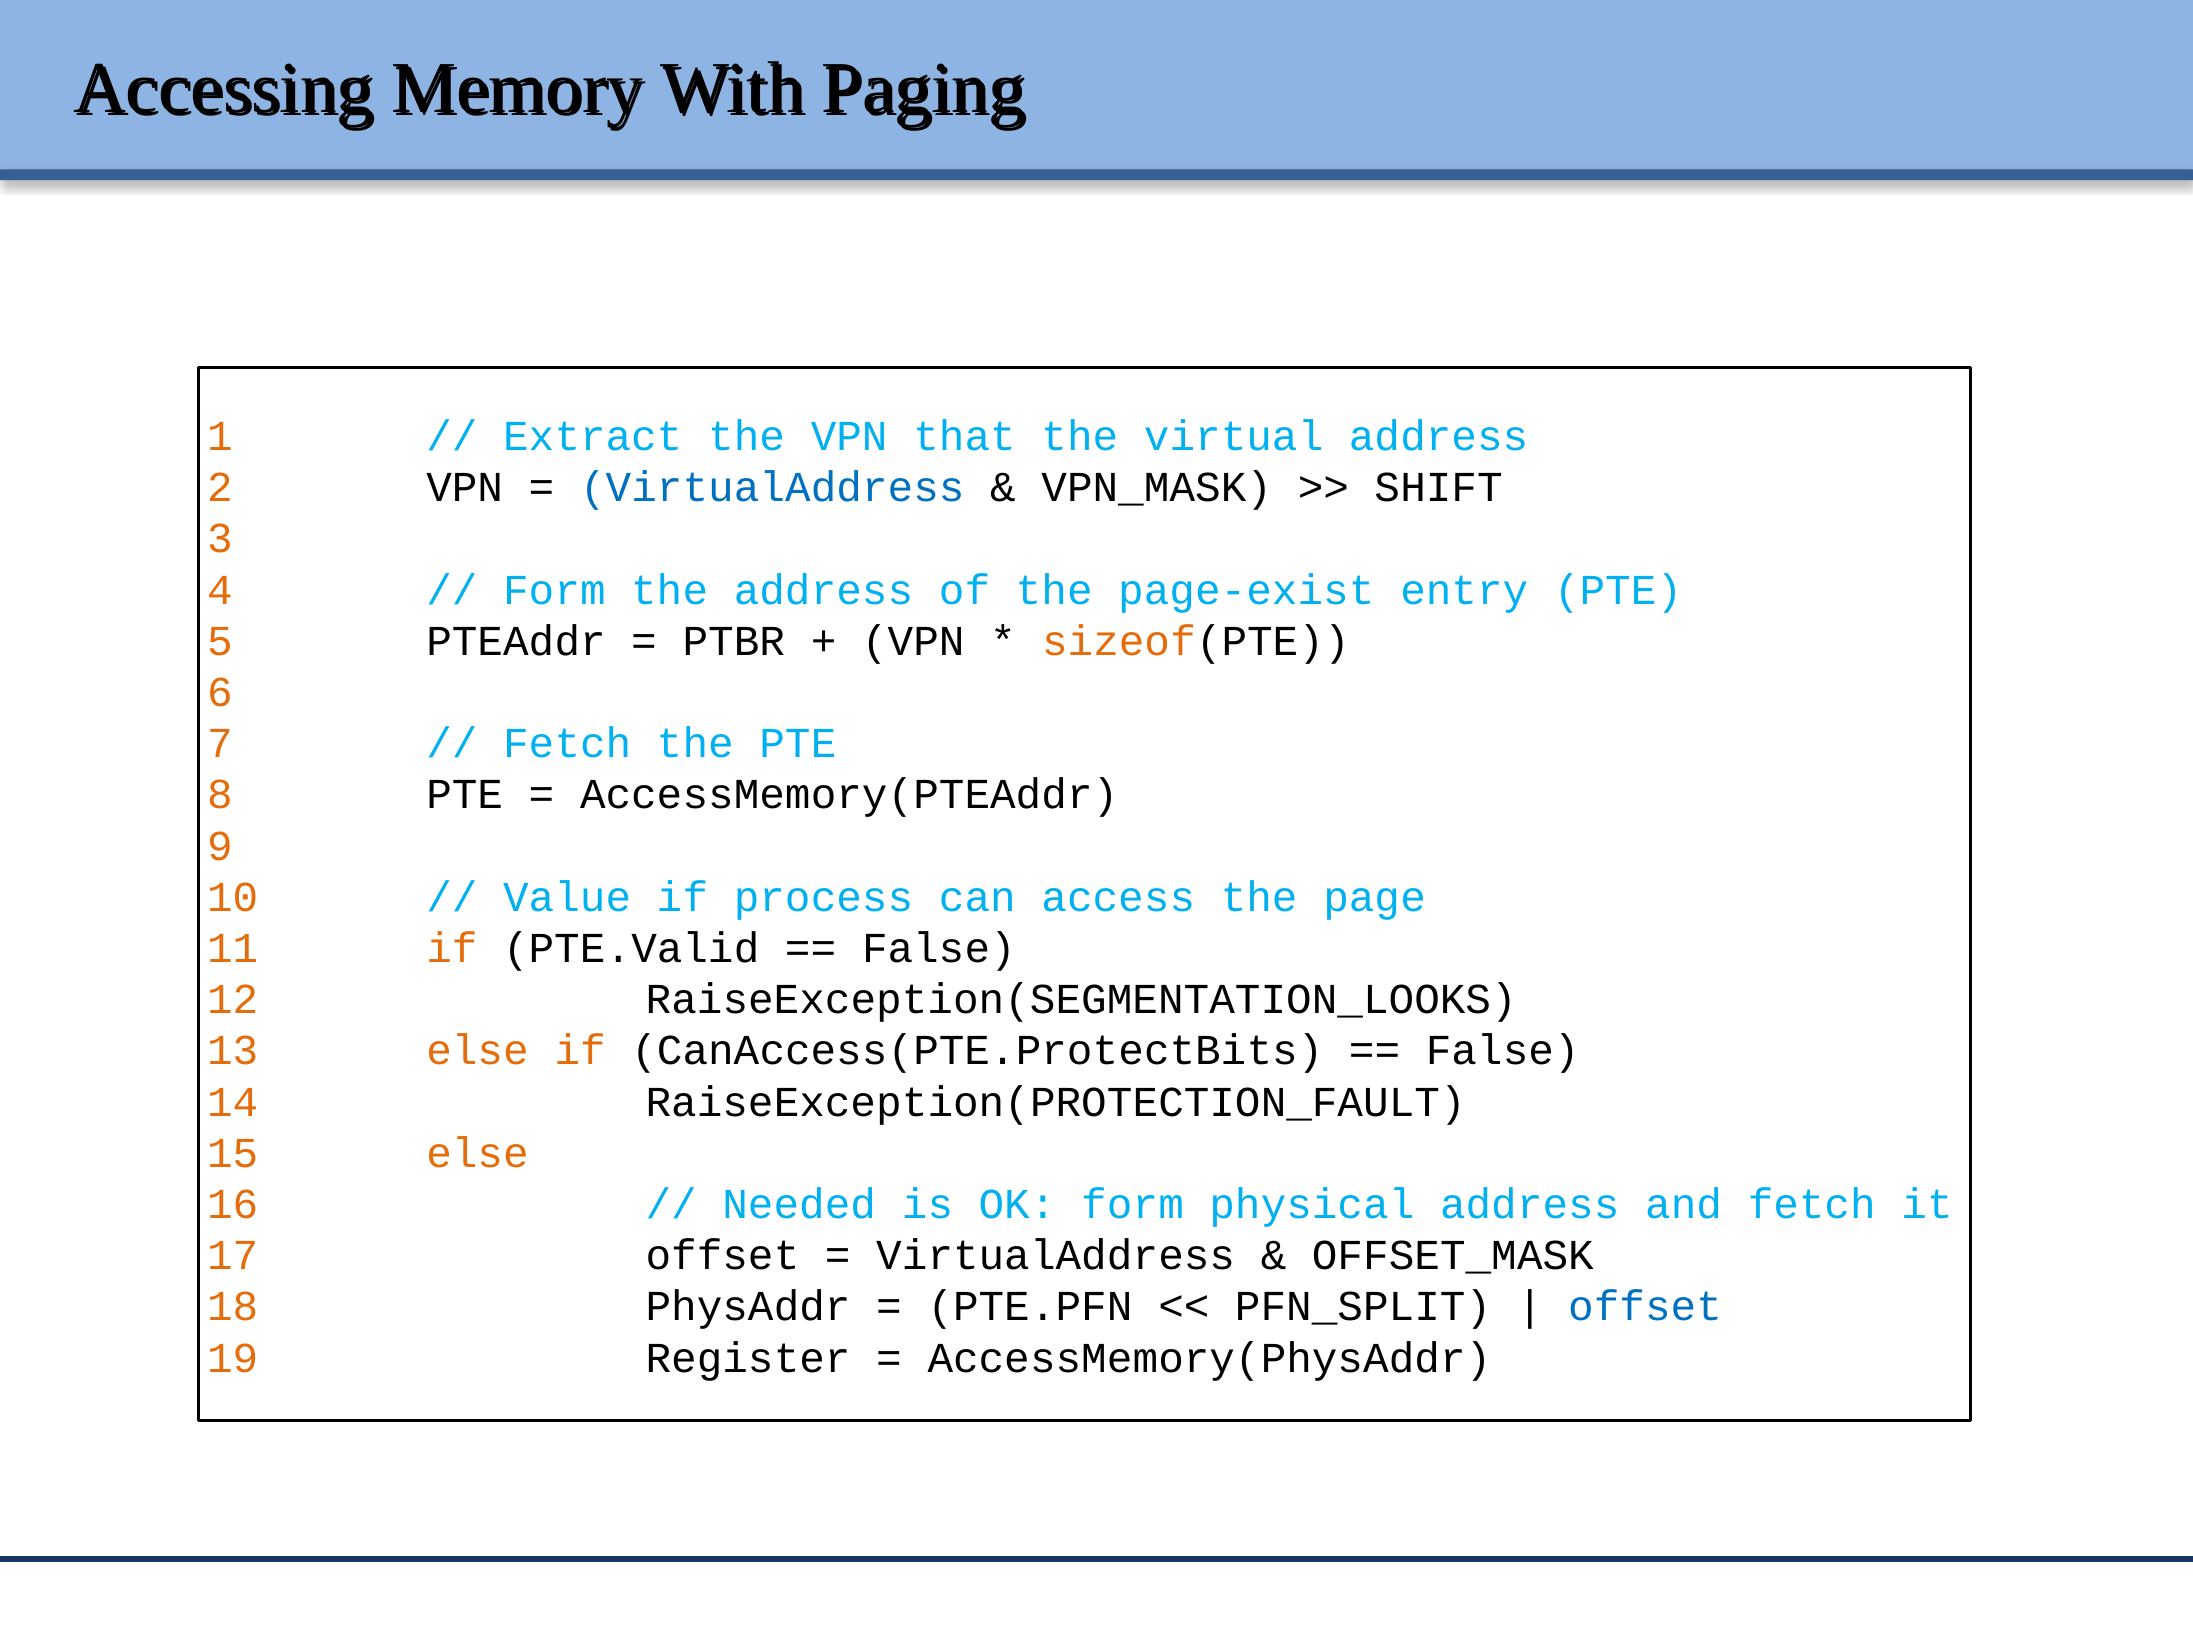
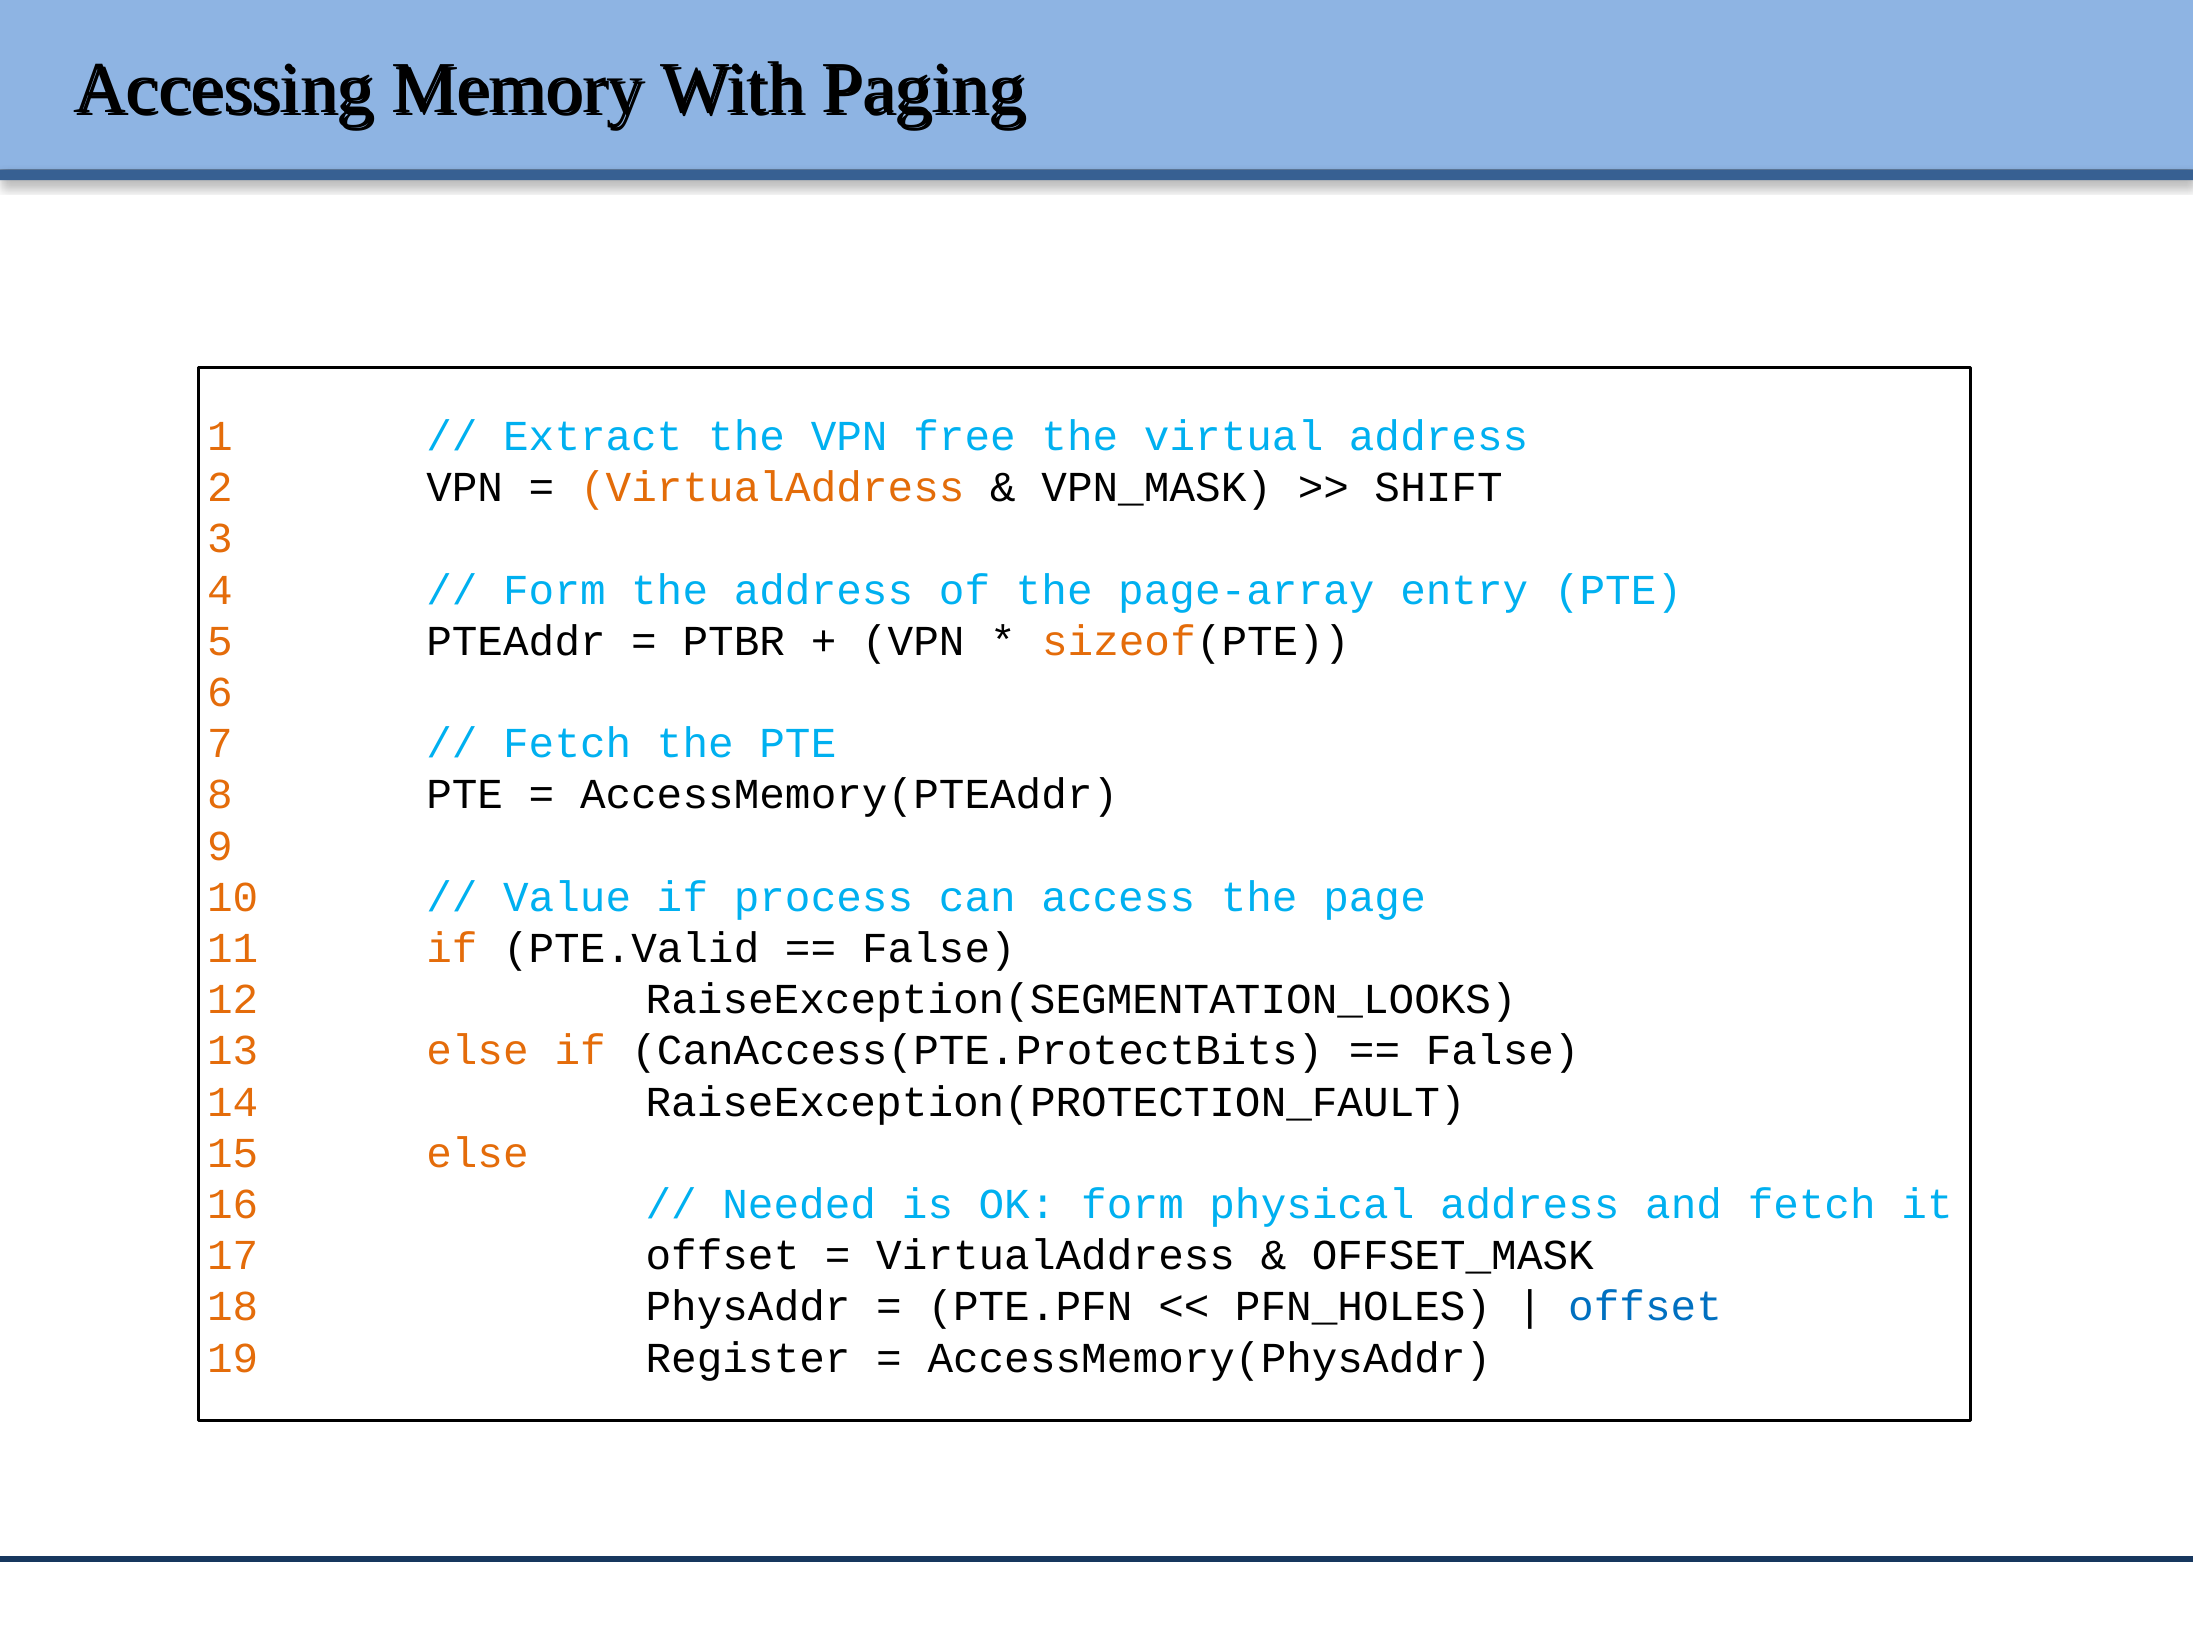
that: that -> free
VirtualAddress at (772, 487) colour: blue -> orange
page-exist: page-exist -> page-array
PFN_SPLIT: PFN_SPLIT -> PFN_HOLES
